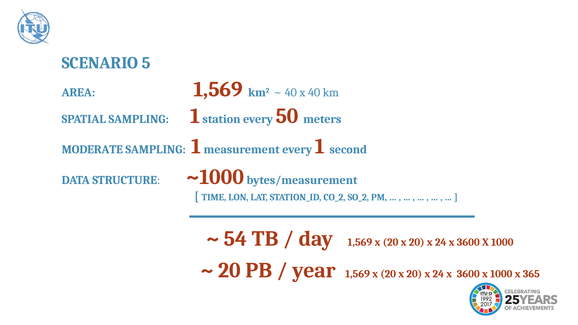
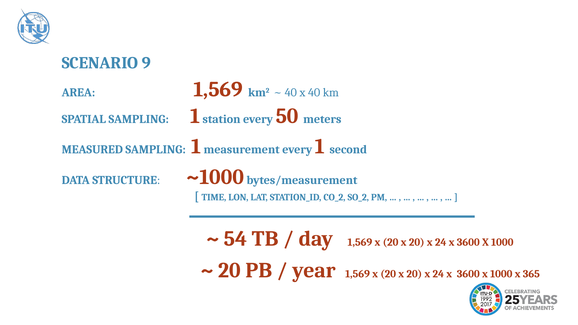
5: 5 -> 9
MODERATE: MODERATE -> MEASURED
